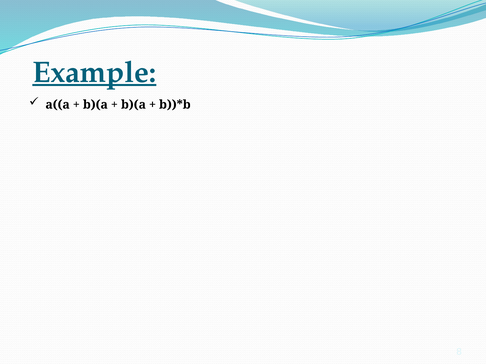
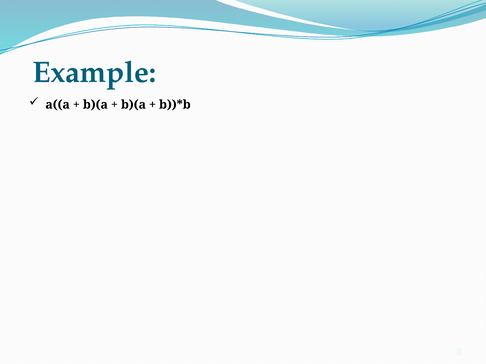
Example underline: present -> none
